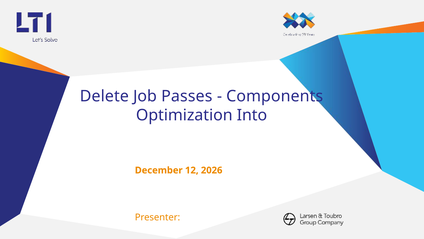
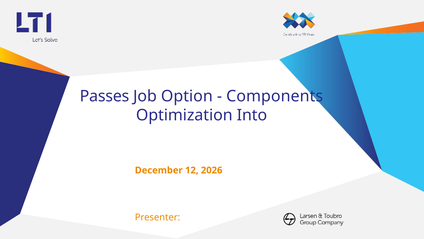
Delete: Delete -> Passes
Passes: Passes -> Option
